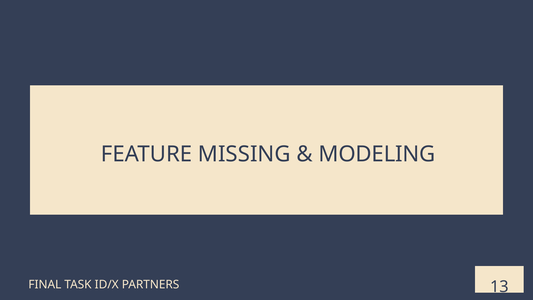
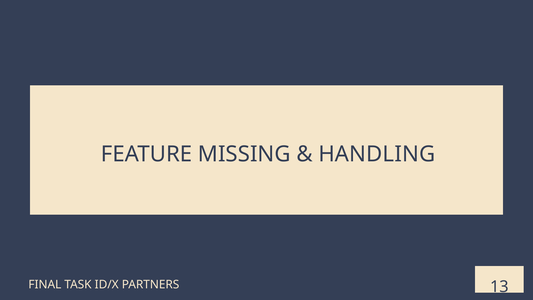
MODELING: MODELING -> HANDLING
